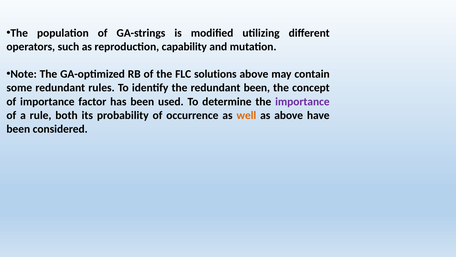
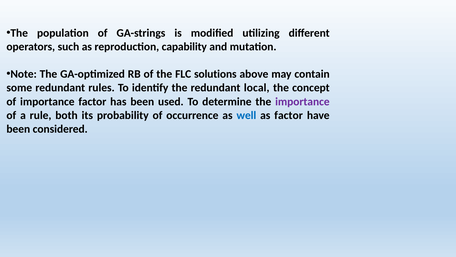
redundant been: been -> local
well colour: orange -> blue
as above: above -> factor
